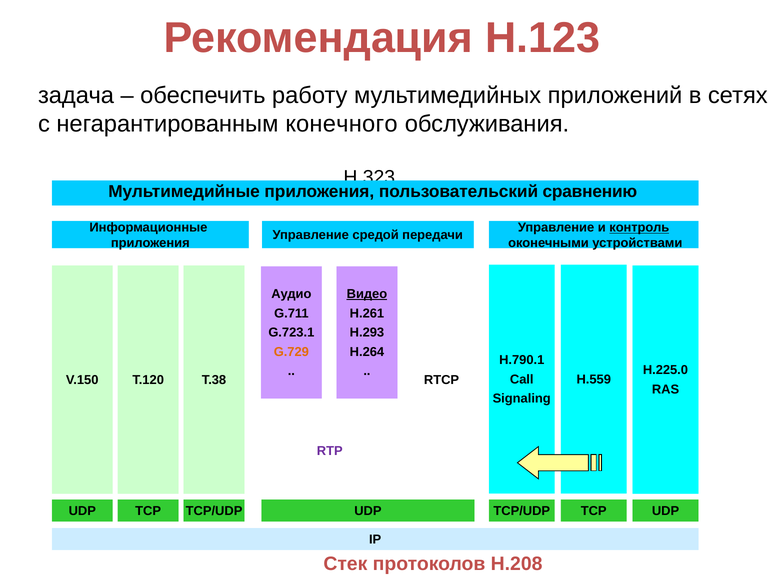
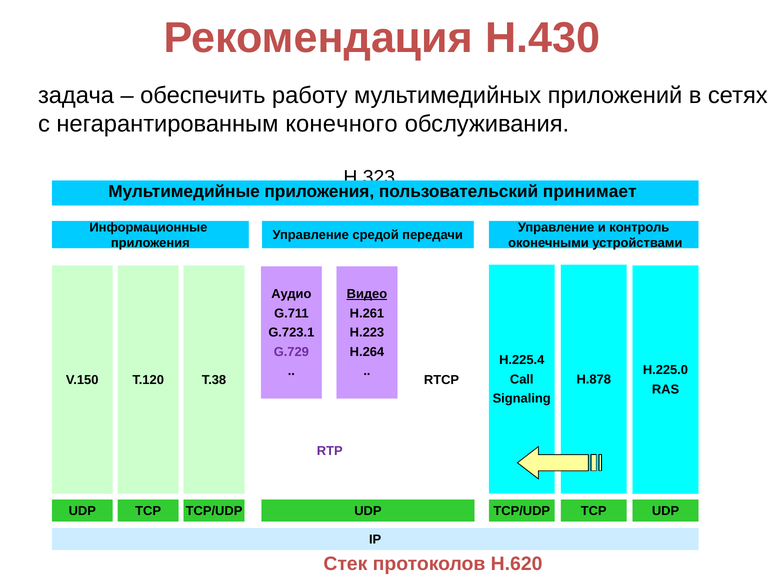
H.123: H.123 -> H.430
сравнению: сравнению -> принимает
контроль underline: present -> none
H.293: H.293 -> H.223
G.729 colour: orange -> purple
H.790.1: H.790.1 -> H.225.4
H.559: H.559 -> H.878
Н.208: Н.208 -> Н.620
